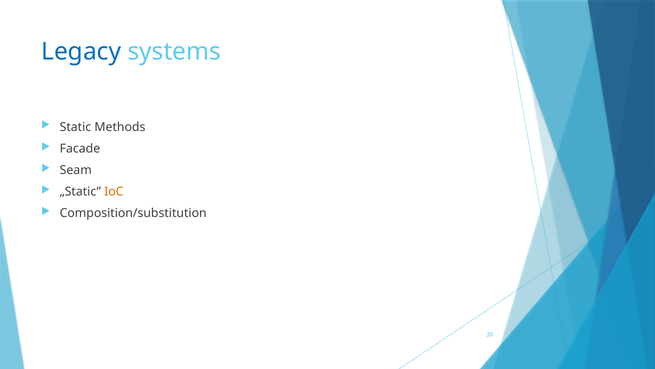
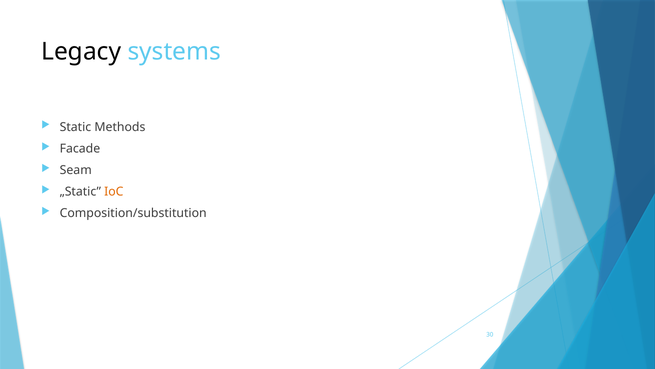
Legacy colour: blue -> black
